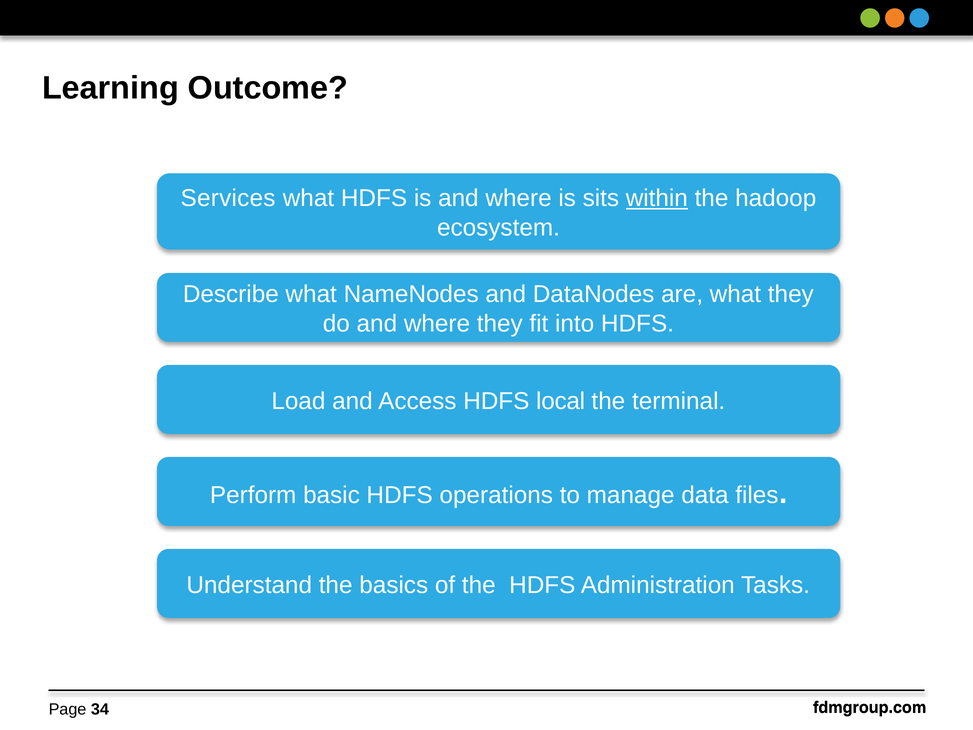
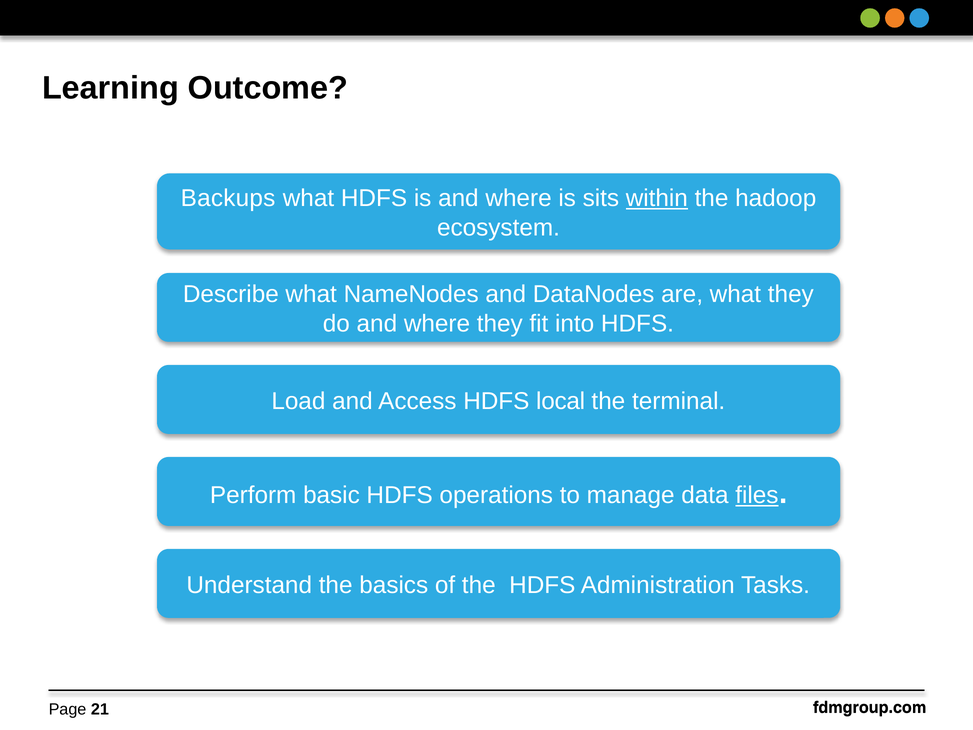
Services: Services -> Backups
files underline: none -> present
34: 34 -> 21
